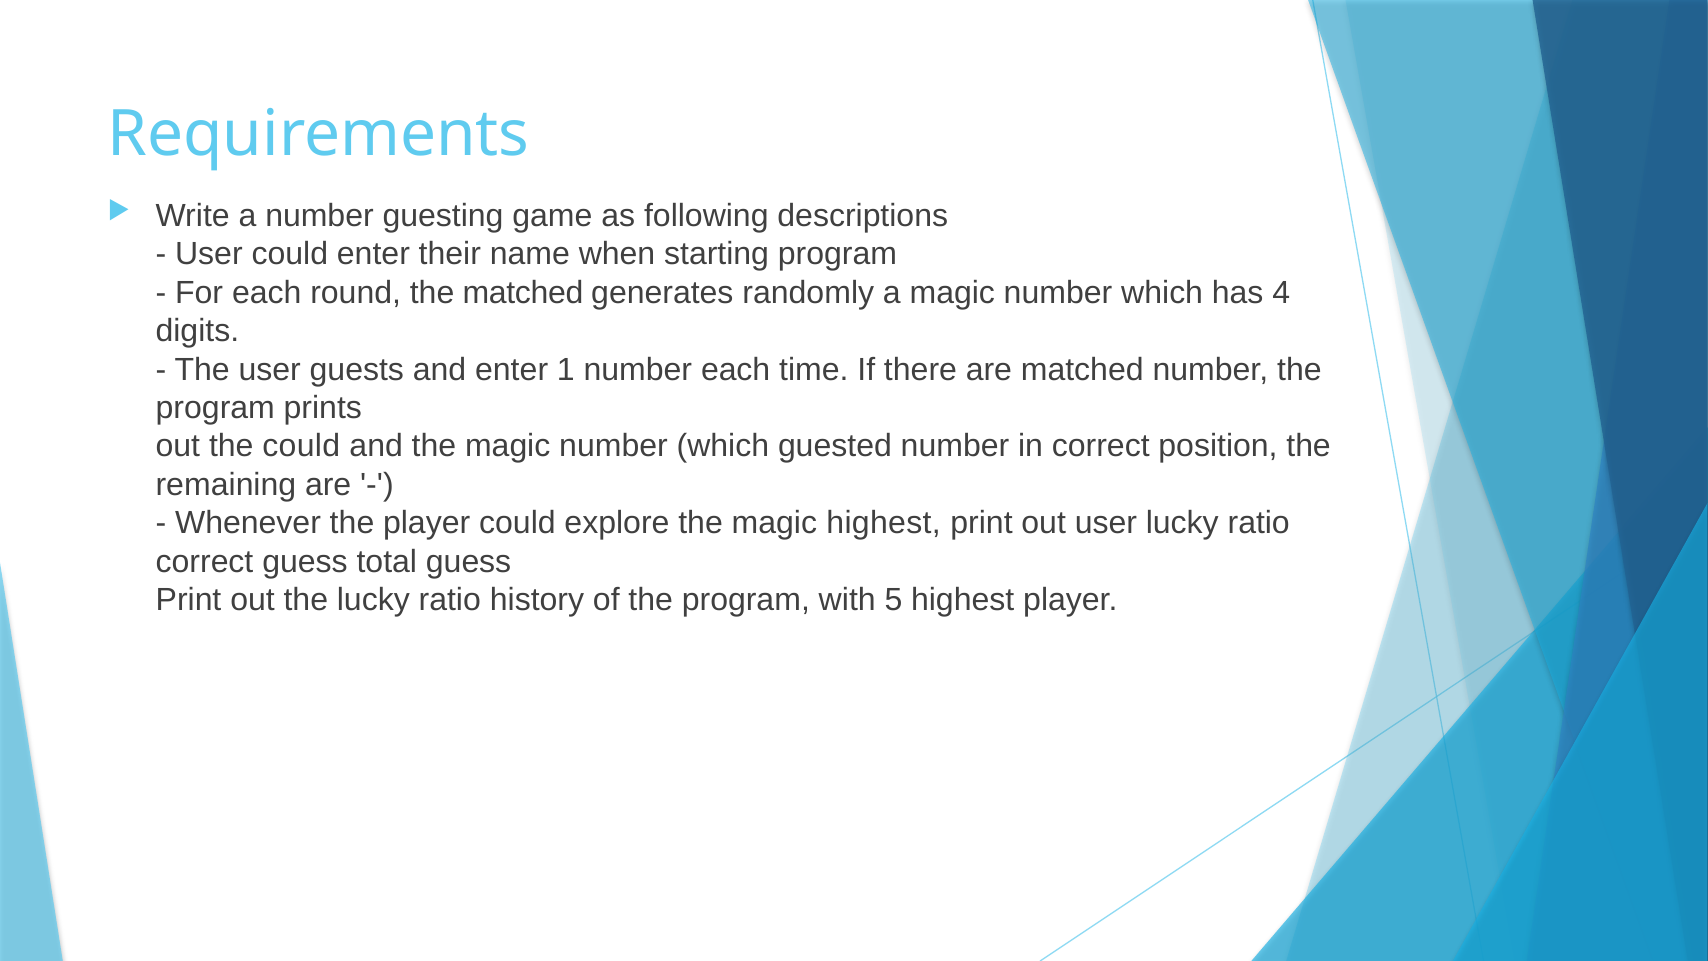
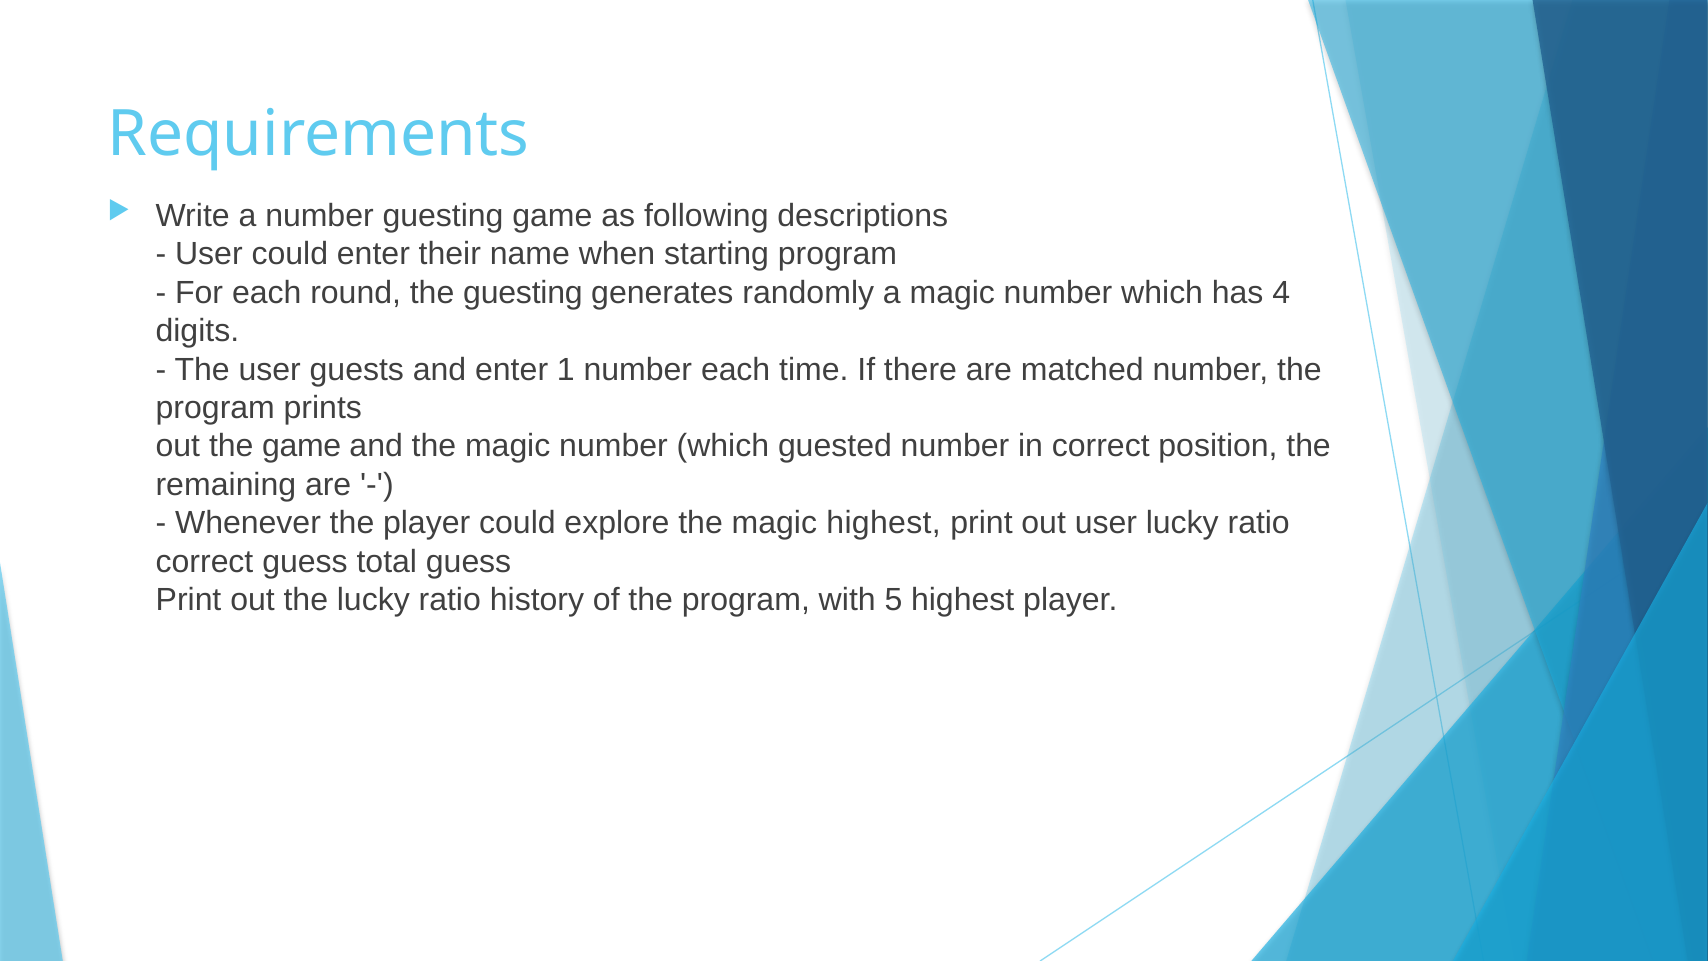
the matched: matched -> guesting
the could: could -> game
